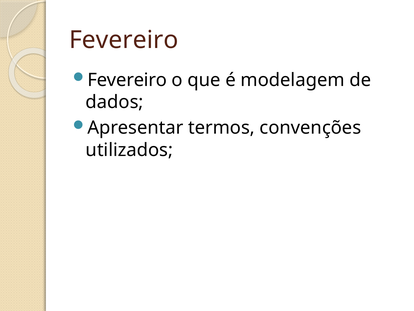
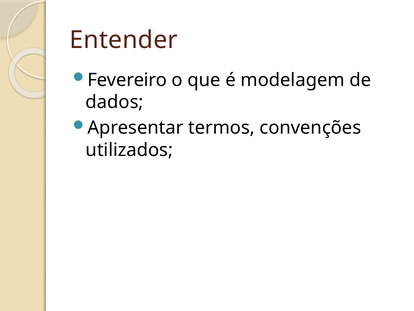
Fevereiro at (124, 40): Fevereiro -> Entender
